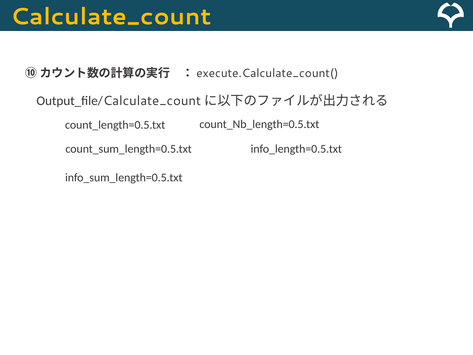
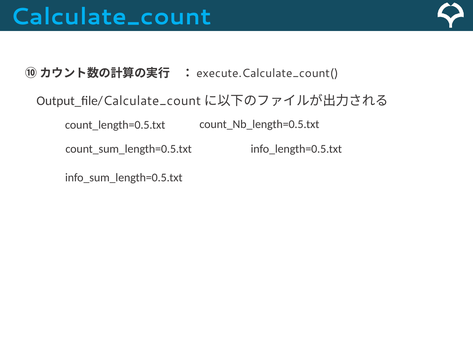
Calculate_count colour: yellow -> light blue
